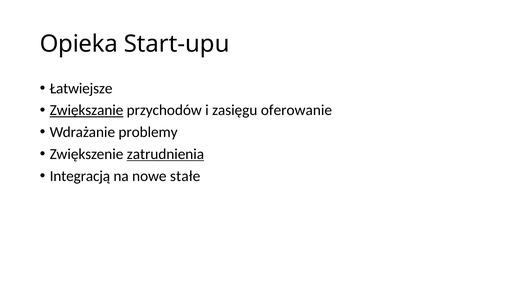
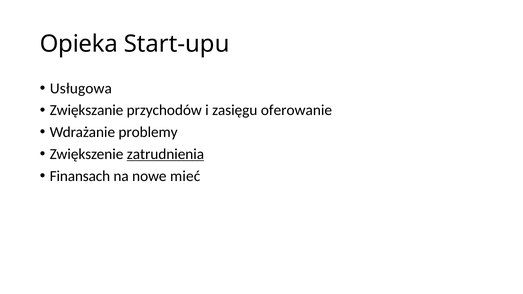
Łatwiejsze: Łatwiejsze -> Usługowa
Zwiększanie underline: present -> none
Integracją: Integracją -> Finansach
stałe: stałe -> mieć
